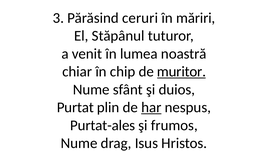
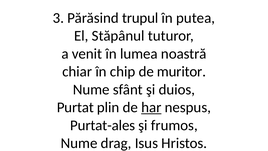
ceruri: ceruri -> trupul
măriri: măriri -> putea
muritor underline: present -> none
